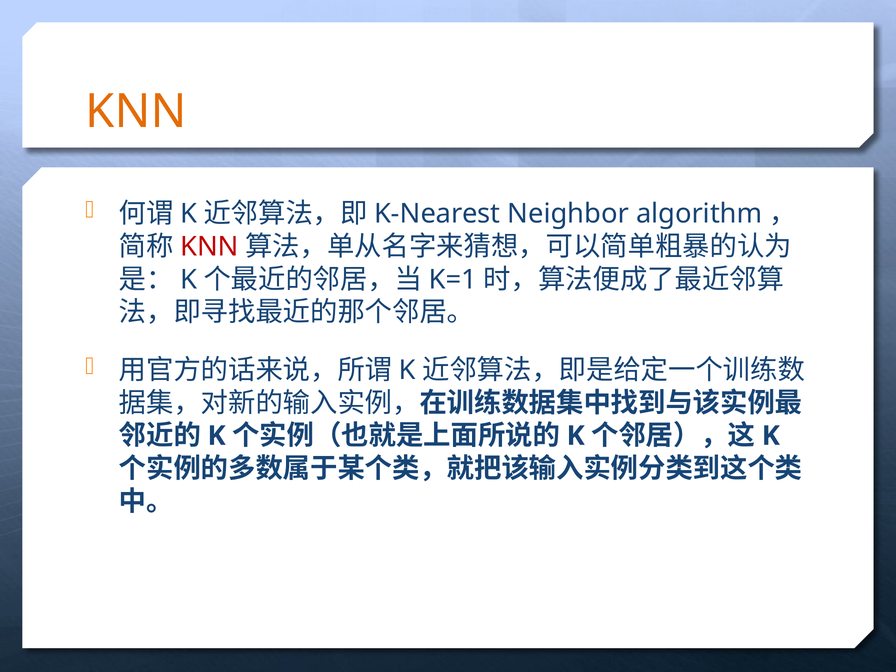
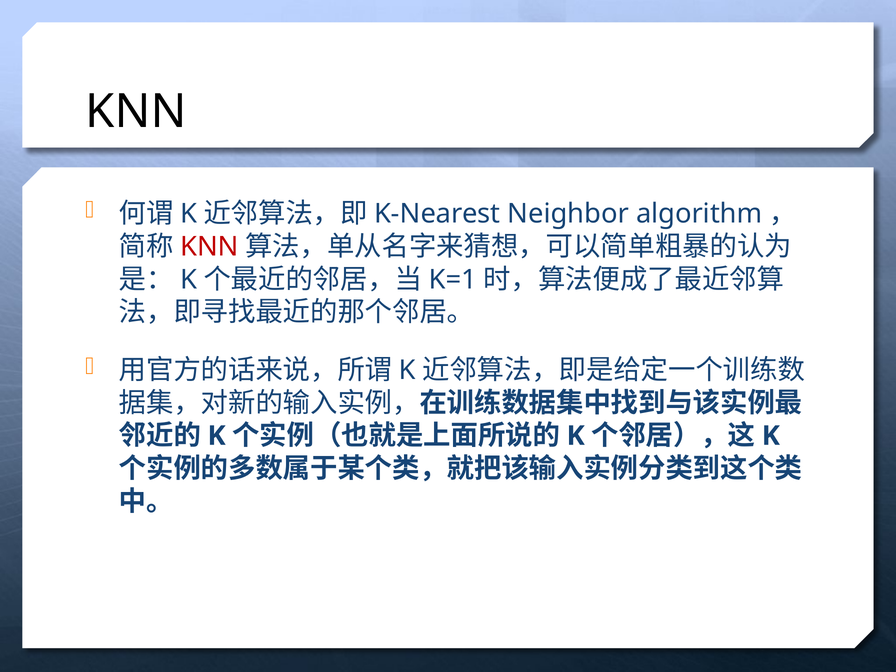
KNN at (136, 111) colour: orange -> black
